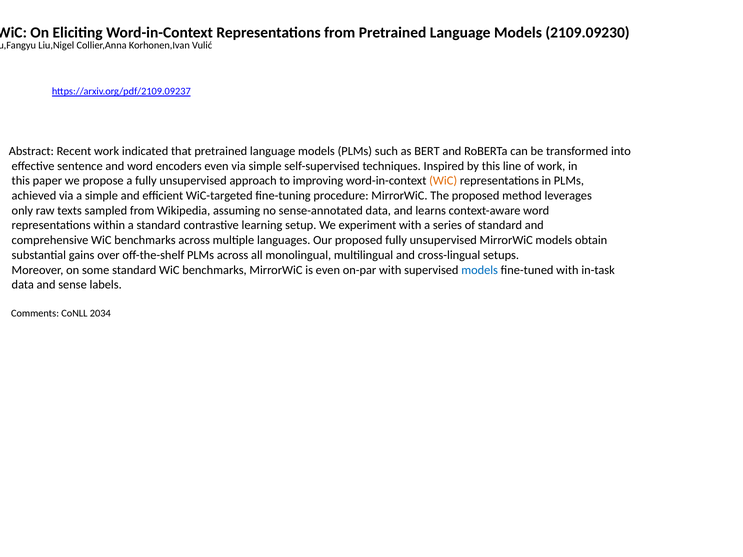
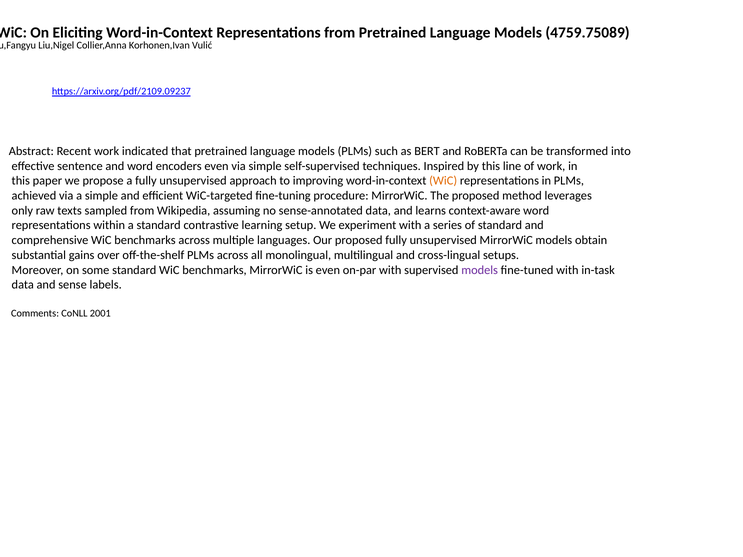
2109.09230: 2109.09230 -> 4759.75089
models at (480, 270) colour: blue -> purple
2034: 2034 -> 2001
